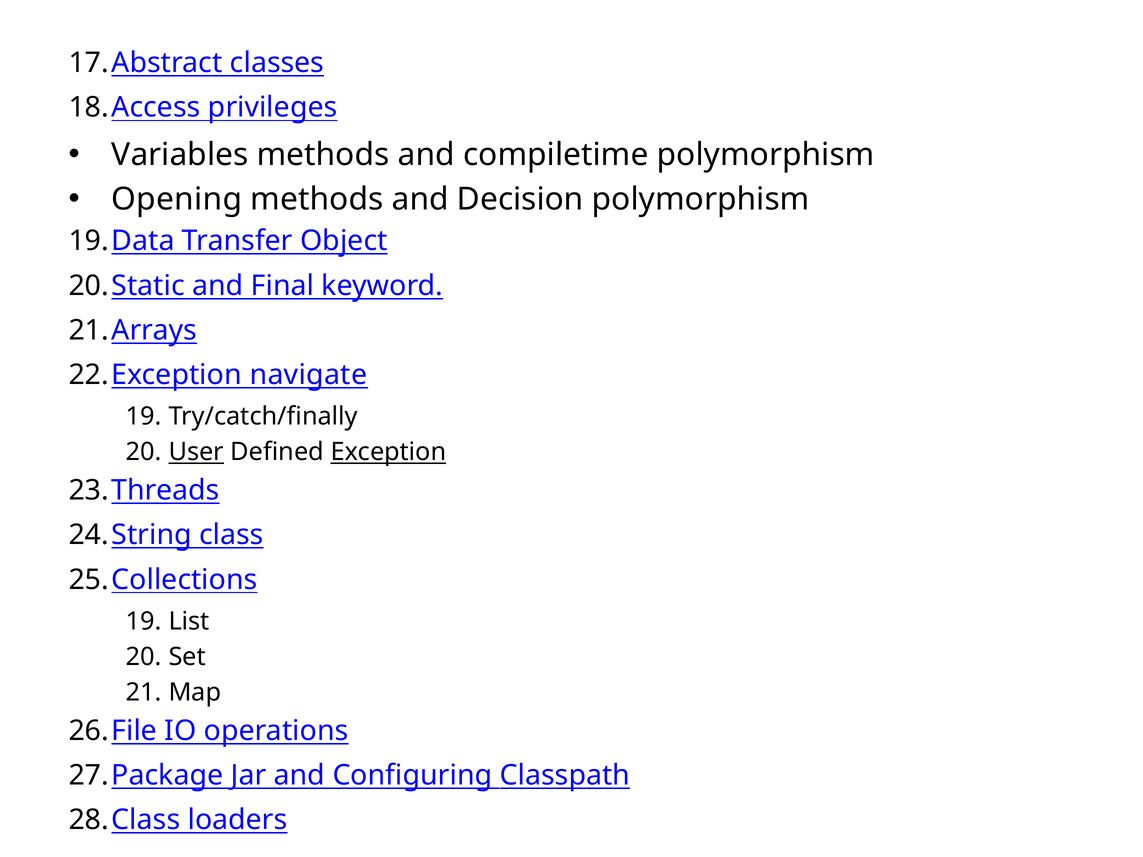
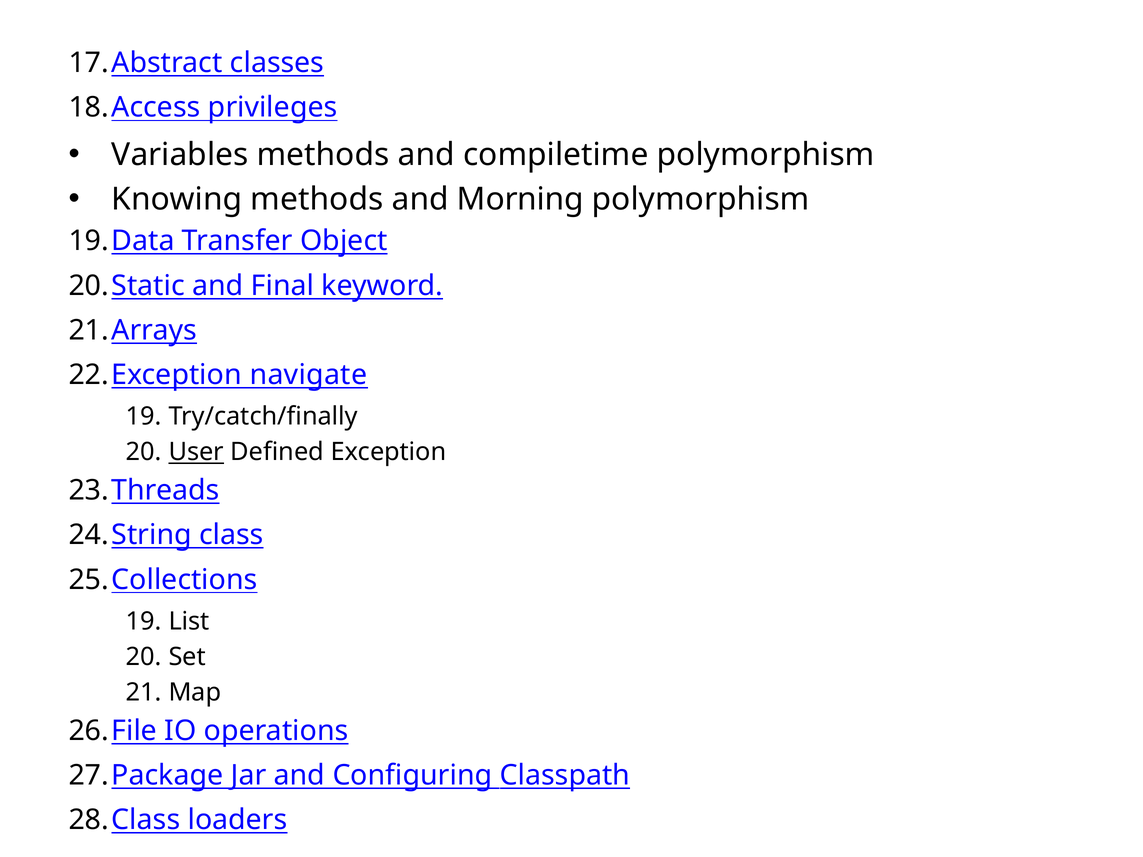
Opening: Opening -> Knowing
Decision: Decision -> Morning
Exception underline: present -> none
